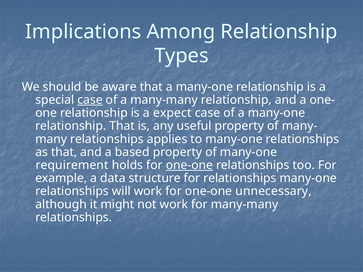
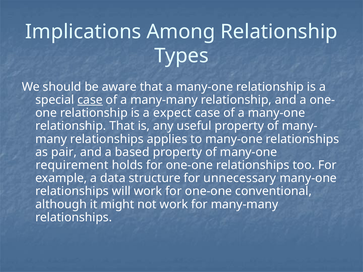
as that: that -> pair
one-one at (189, 165) underline: present -> none
for relationships: relationships -> unnecessary
unnecessary: unnecessary -> conventional
